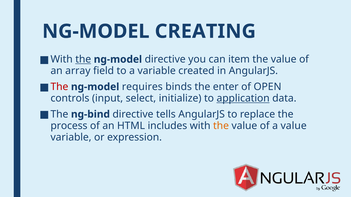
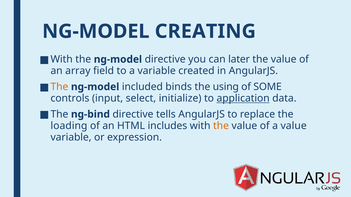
the at (83, 59) underline: present -> none
item: item -> later
The at (59, 87) colour: red -> orange
requires: requires -> included
enter: enter -> using
OPEN: OPEN -> SOME
process: process -> loading
